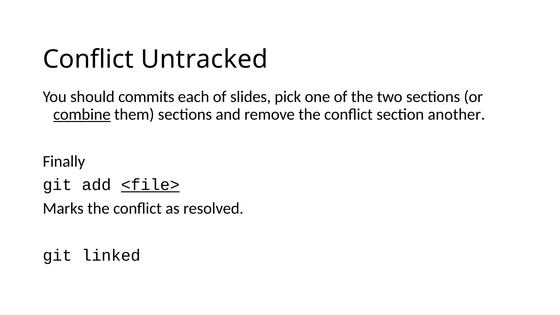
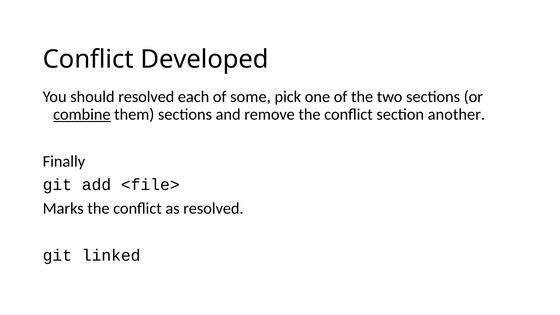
Untracked: Untracked -> Developed
should commits: commits -> resolved
slides: slides -> some
<file> underline: present -> none
